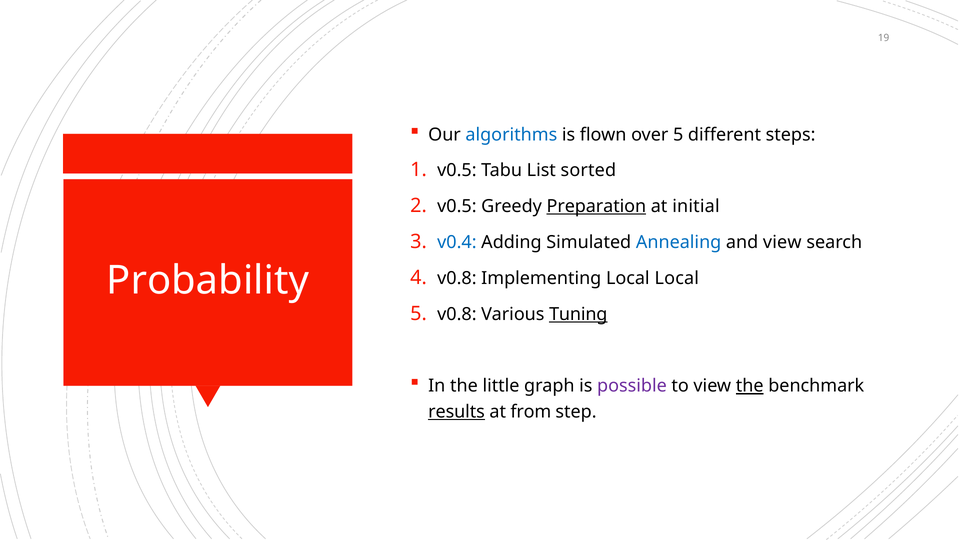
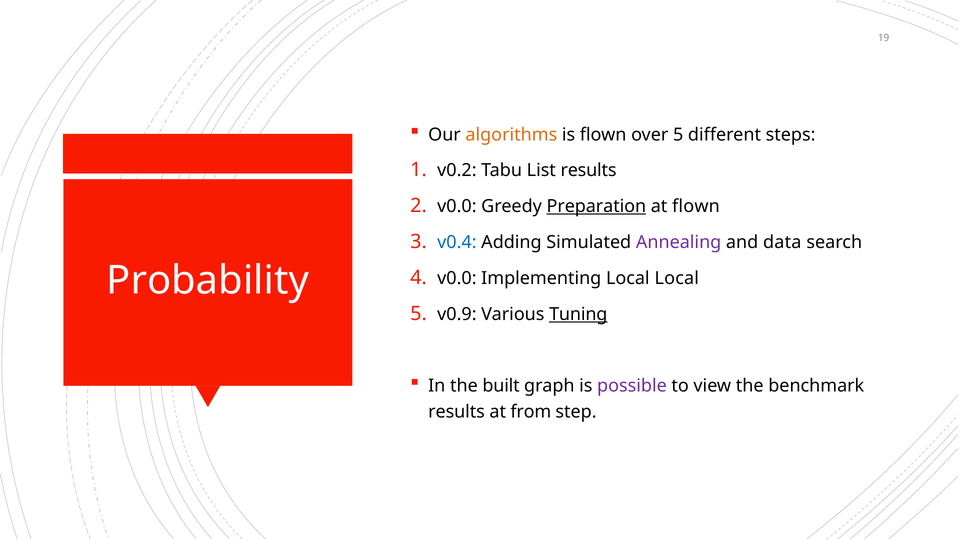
algorithms colour: blue -> orange
v0.5 at (457, 171): v0.5 -> v0.2
List sorted: sorted -> results
v0.5 at (457, 206): v0.5 -> v0.0
at initial: initial -> flown
Annealing colour: blue -> purple
and view: view -> data
v0.8 at (457, 278): v0.8 -> v0.0
5 v0.8: v0.8 -> v0.9
little: little -> built
the at (750, 386) underline: present -> none
results at (457, 412) underline: present -> none
